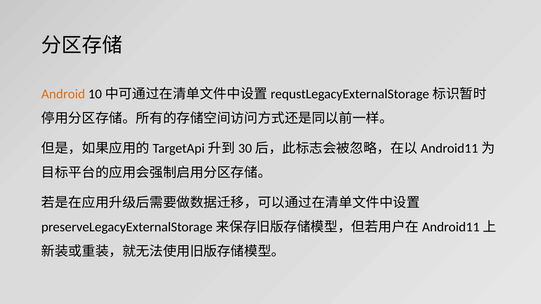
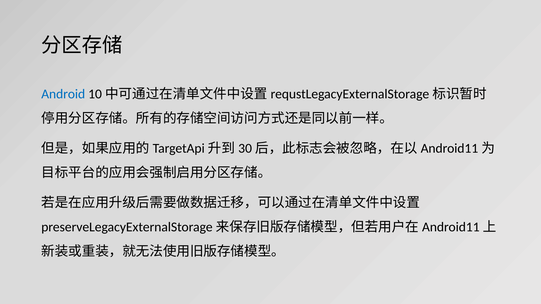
Android colour: orange -> blue
